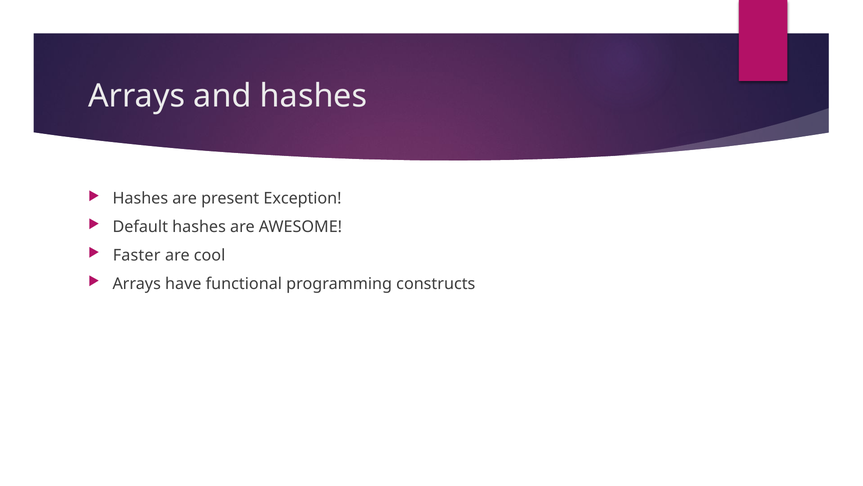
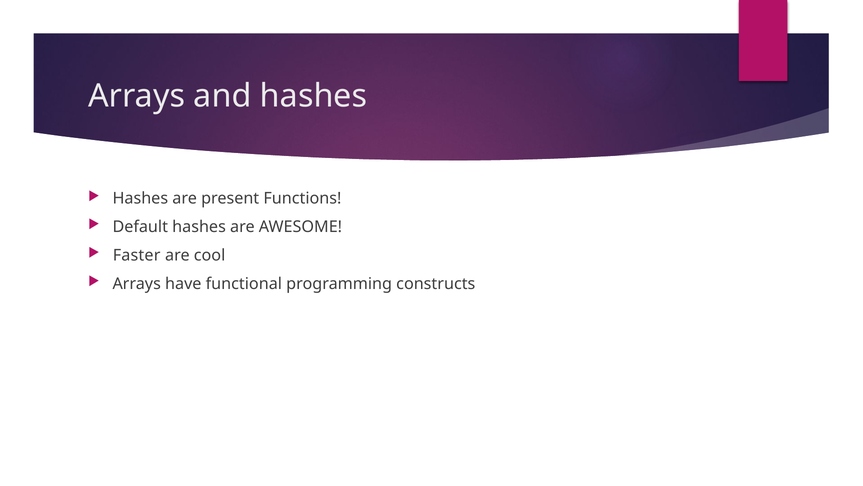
Exception: Exception -> Functions
